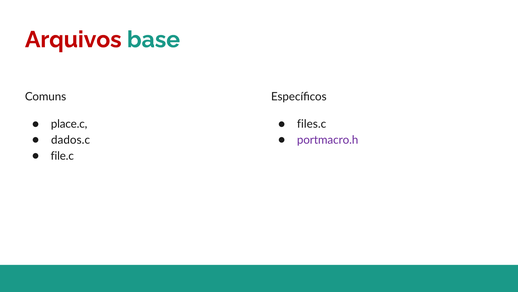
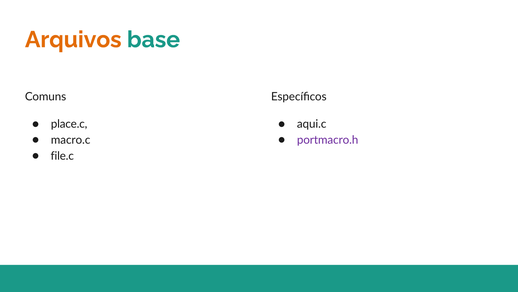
Arquivos colour: red -> orange
files.c: files.c -> aqui.c
dados.c: dados.c -> macro.c
